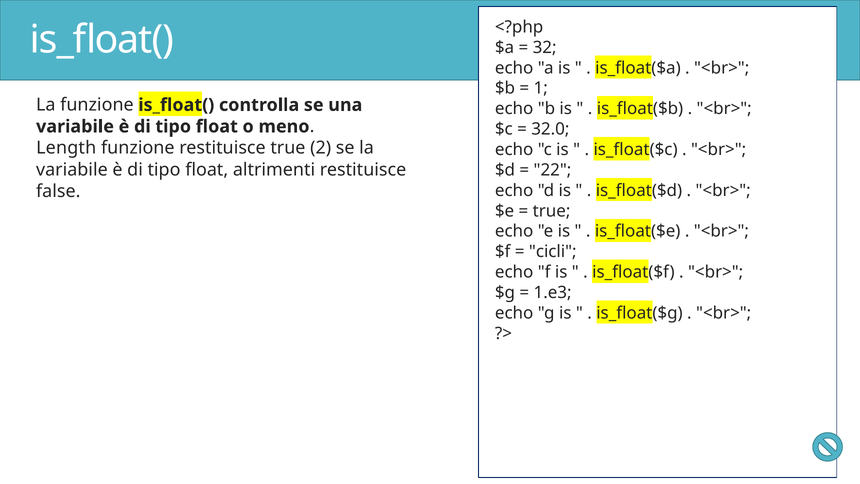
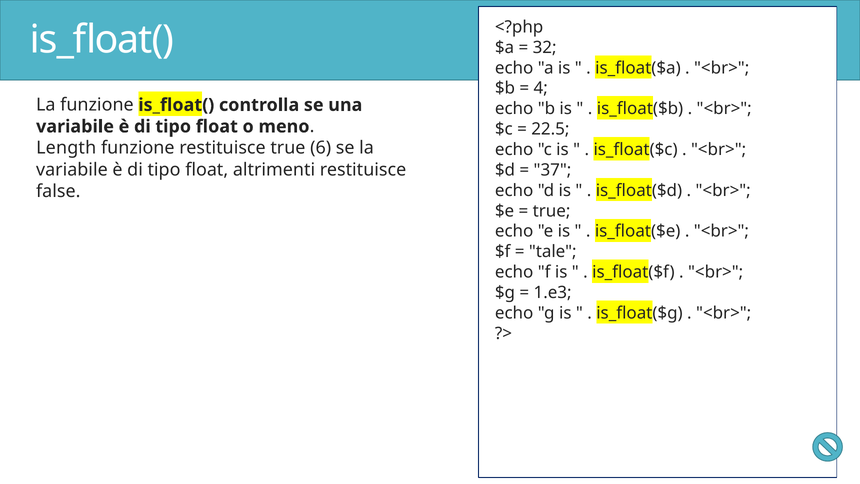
1: 1 -> 4
32.0: 32.0 -> 22.5
2: 2 -> 6
22: 22 -> 37
cicli: cicli -> tale
